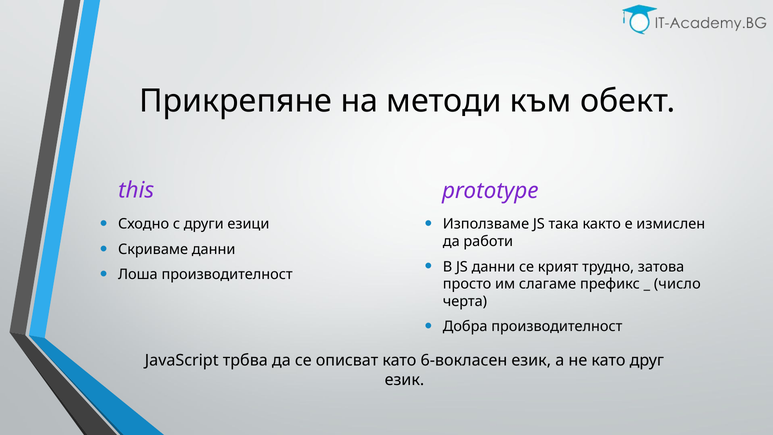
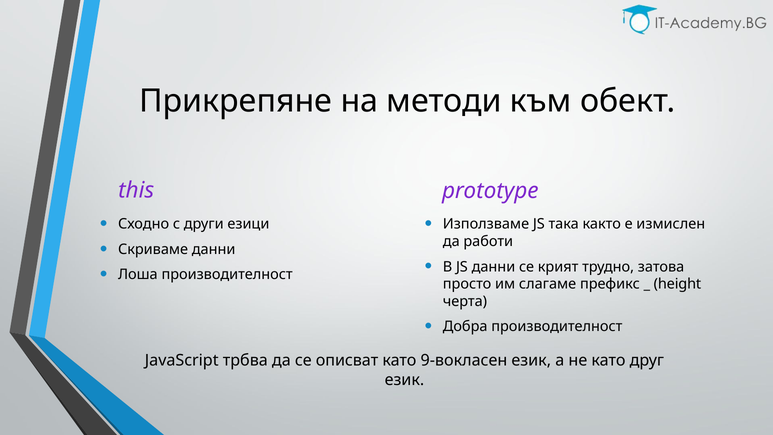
число: число -> height
6-вокласен: 6-вокласен -> 9-вокласен
